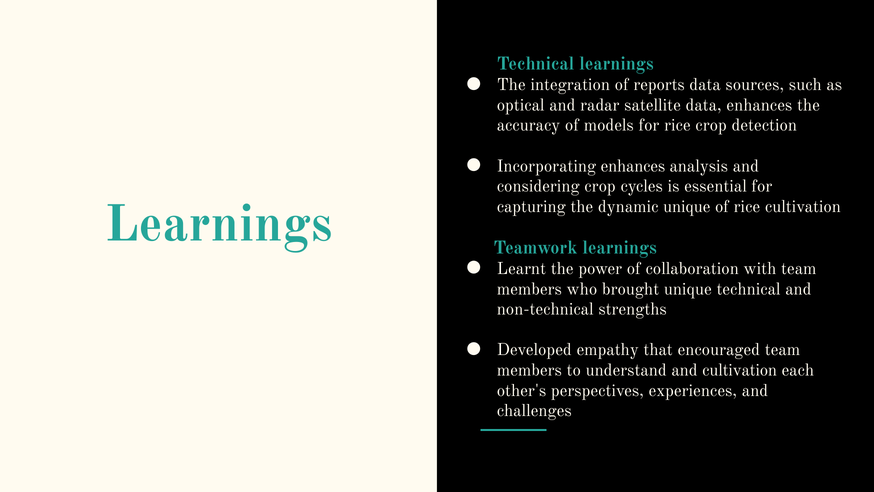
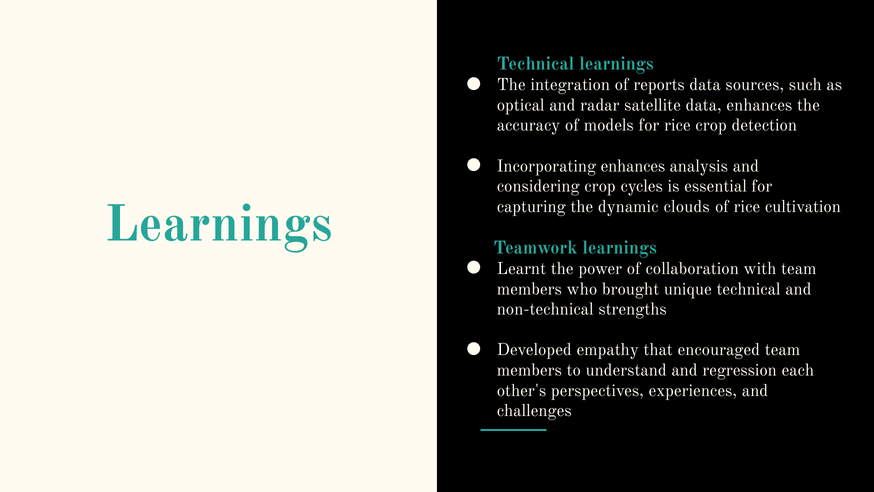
dynamic unique: unique -> clouds
and cultivation: cultivation -> regression
